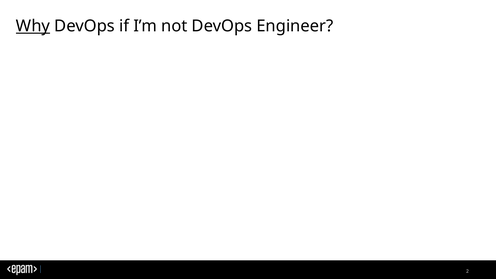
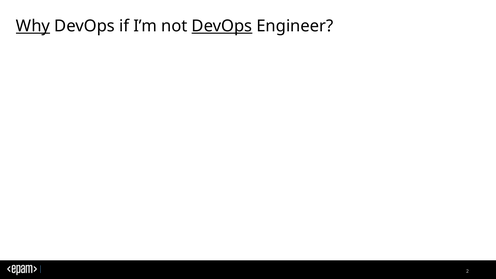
DevOps at (222, 26) underline: none -> present
